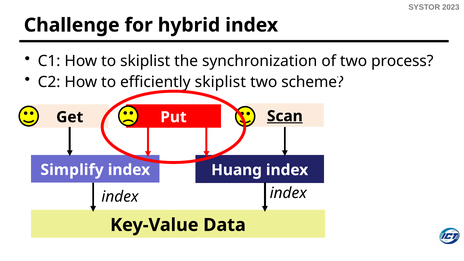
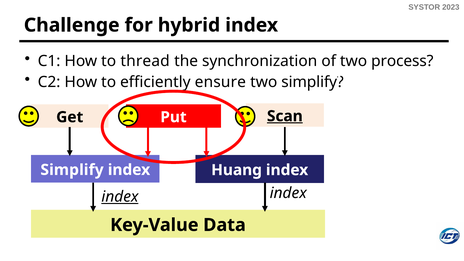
to skiplist: skiplist -> thread
skiplist at (220, 82): skiplist -> ensure
two scheme: scheme -> simplify
index at (120, 197) underline: none -> present
